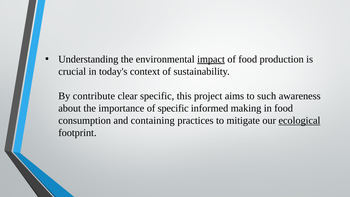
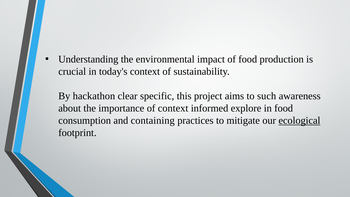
impact underline: present -> none
contribute: contribute -> hackathon
of specific: specific -> context
making: making -> explore
